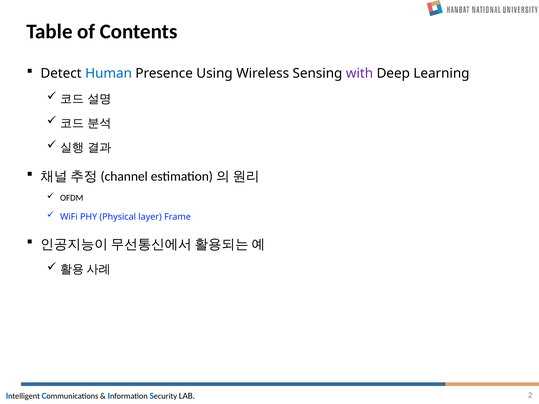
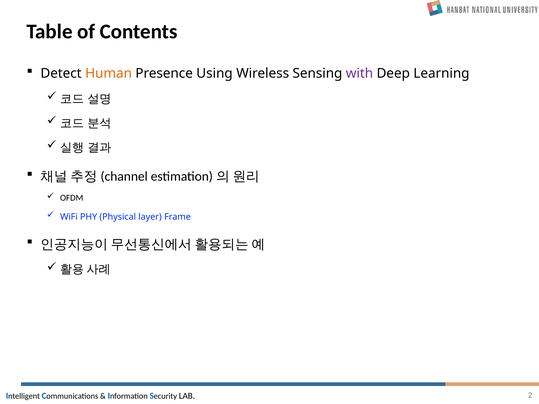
Human colour: blue -> orange
